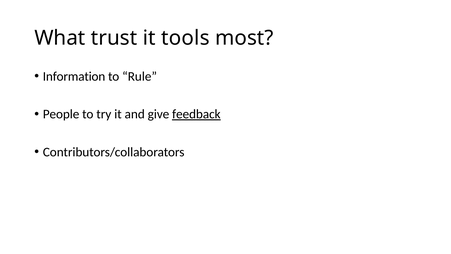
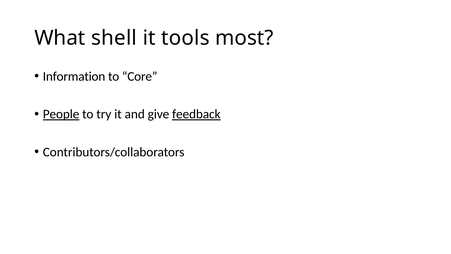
trust: trust -> shell
Rule: Rule -> Core
People underline: none -> present
